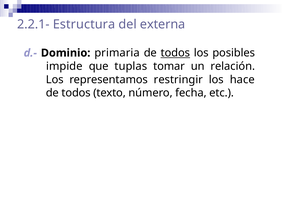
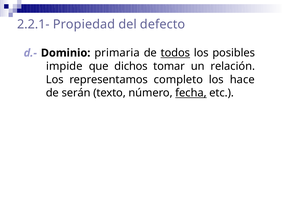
Estructura: Estructura -> Propiedad
externa: externa -> defecto
tuplas: tuplas -> dichos
restringir: restringir -> completo
todos at (76, 93): todos -> serán
fecha underline: none -> present
